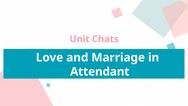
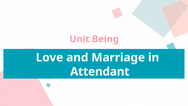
Chats: Chats -> Being
